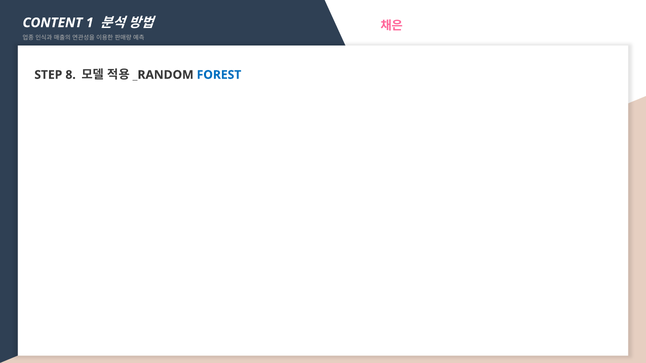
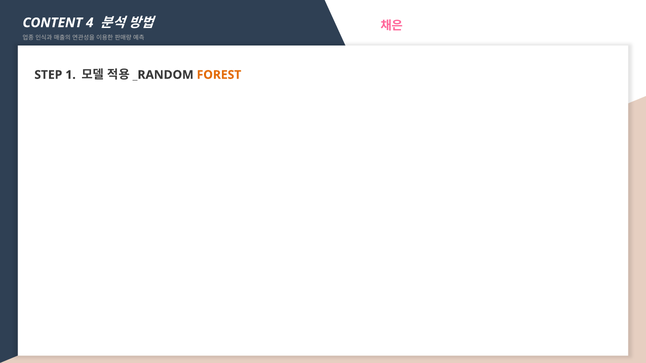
1: 1 -> 4
8: 8 -> 1
FOREST colour: blue -> orange
